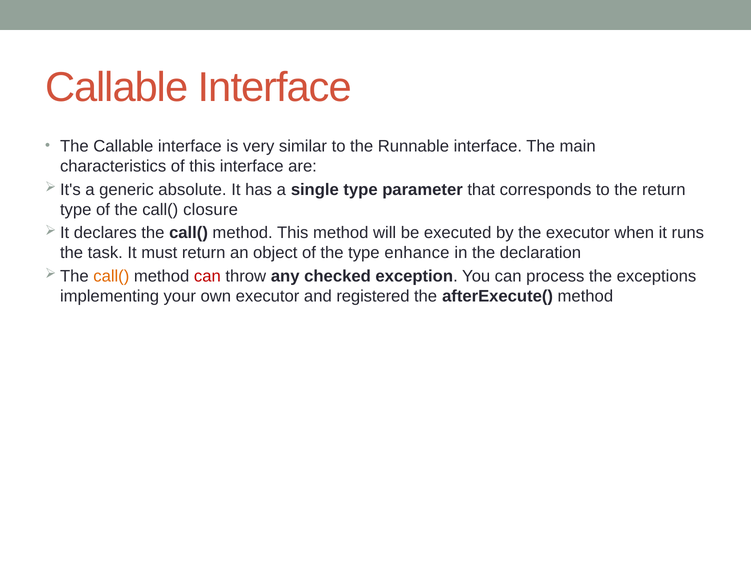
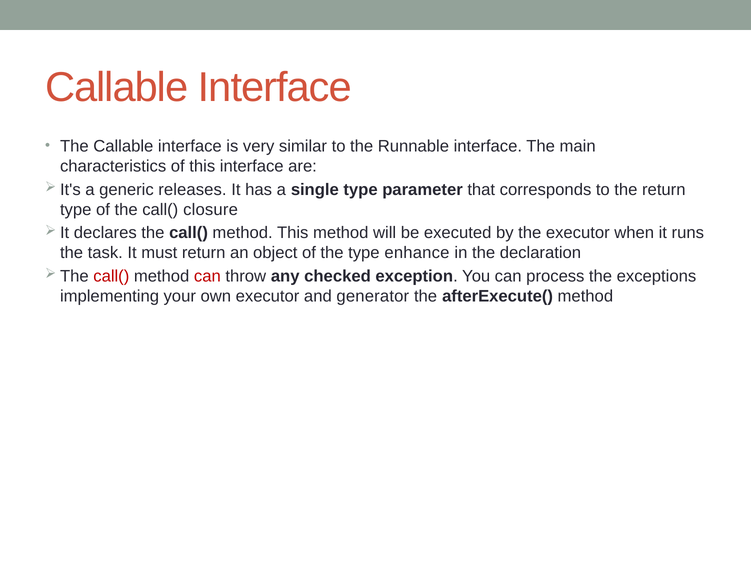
absolute: absolute -> releases
call( at (111, 276) colour: orange -> red
registered: registered -> generator
